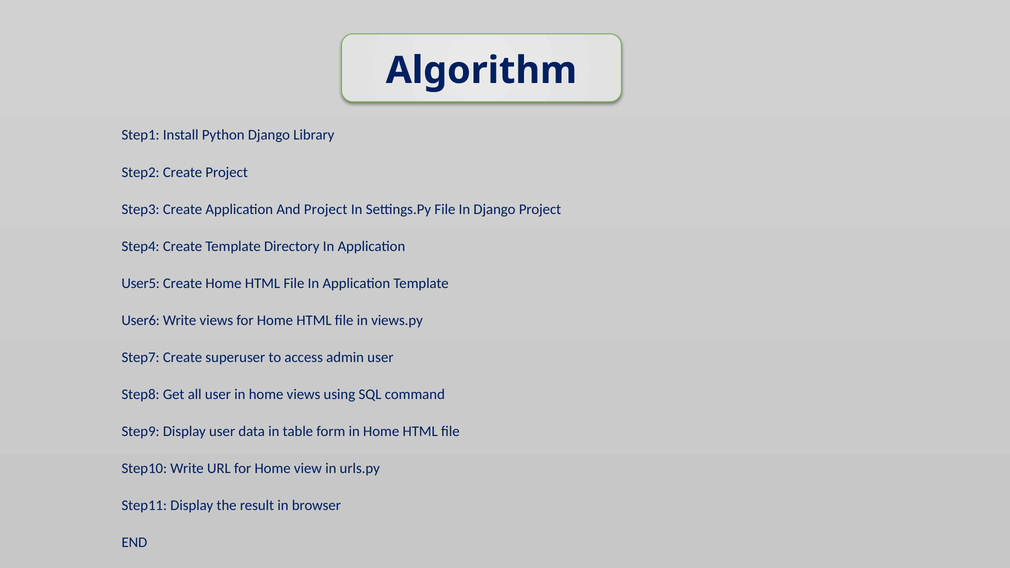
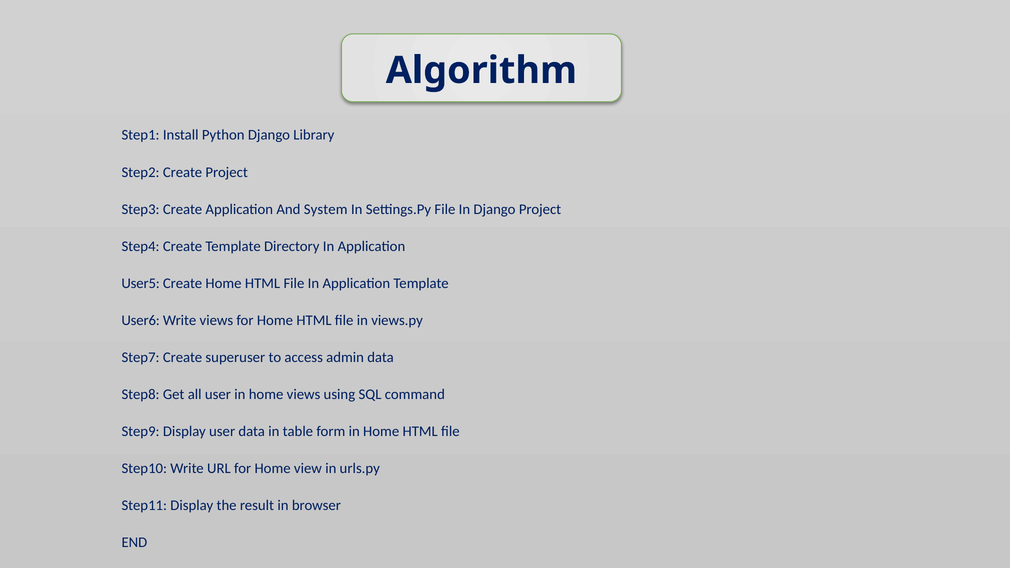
And Project: Project -> System
admin user: user -> data
